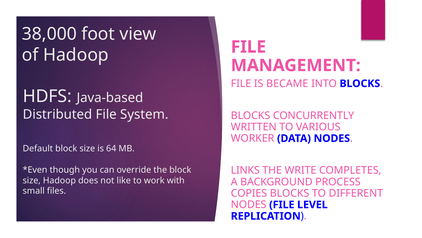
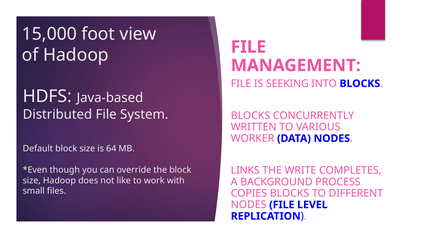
38,000: 38,000 -> 15,000
BECAME: BECAME -> SEEKING
